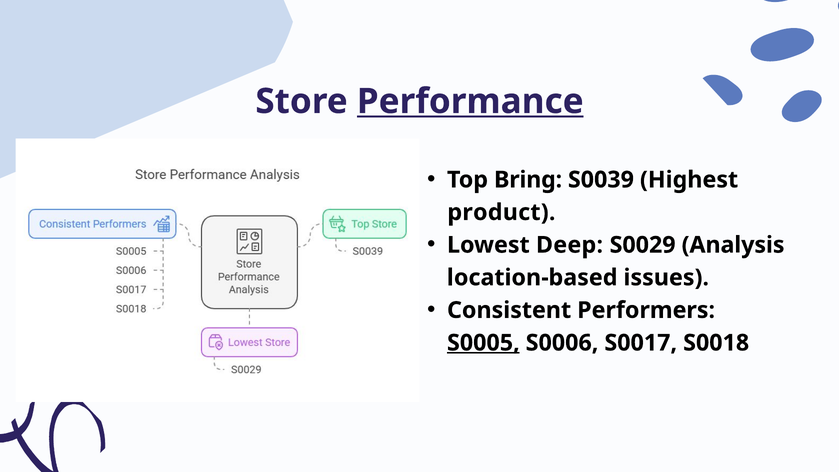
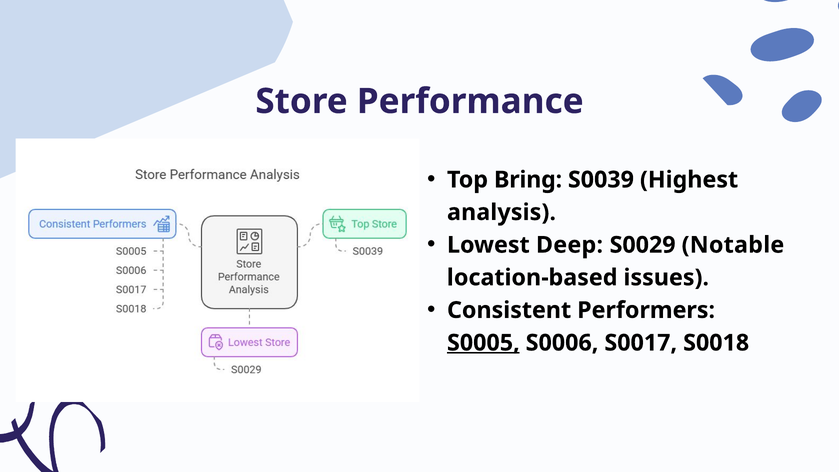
Performance underline: present -> none
product: product -> analysis
Analysis: Analysis -> Notable
